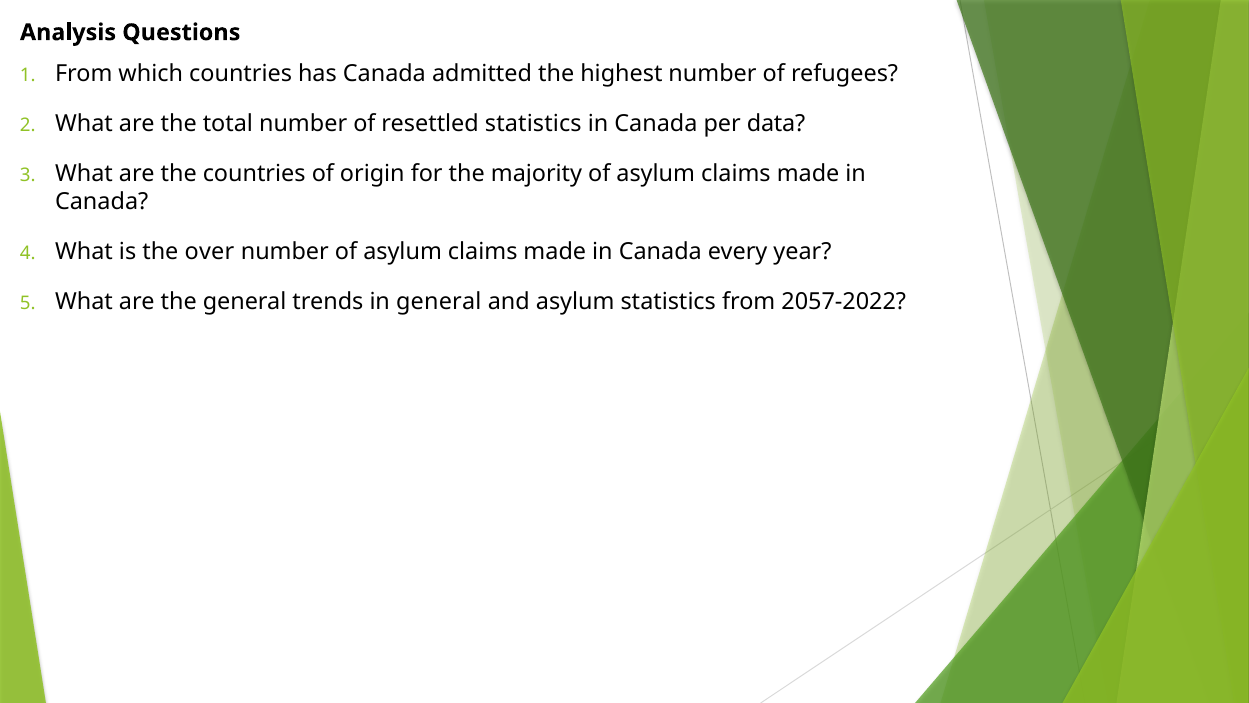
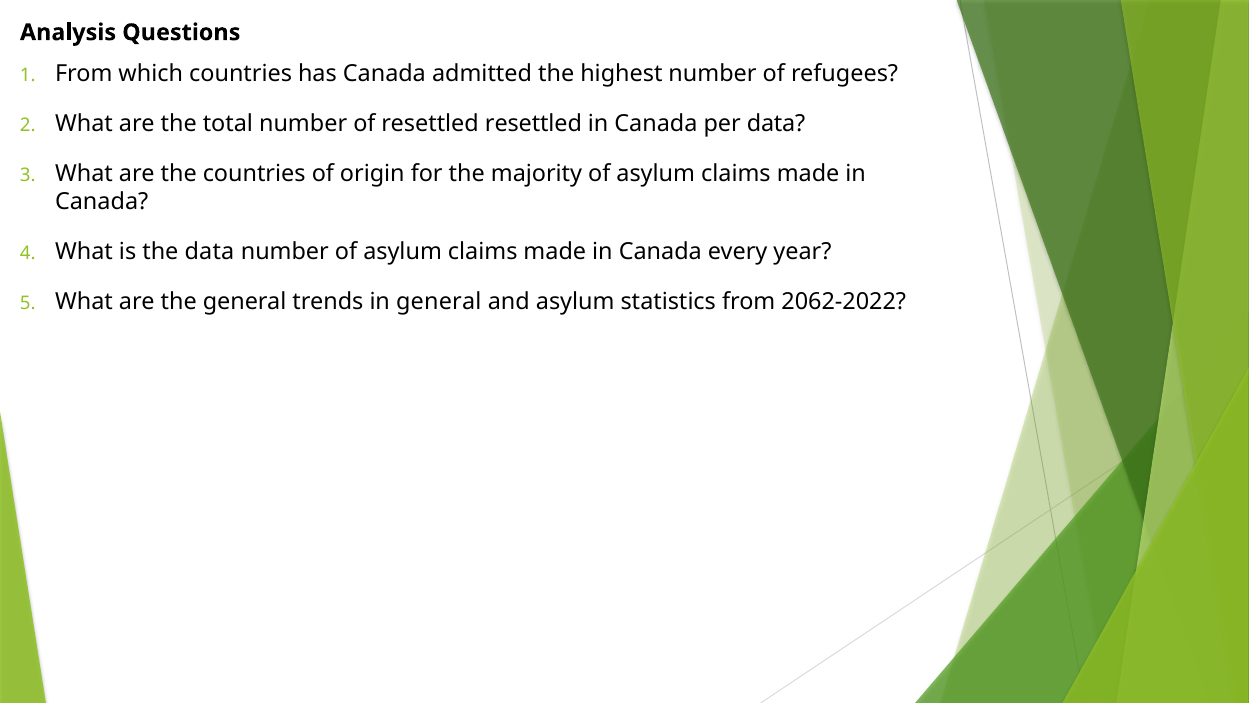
resettled statistics: statistics -> resettled
the over: over -> data
2057-2022: 2057-2022 -> 2062-2022
